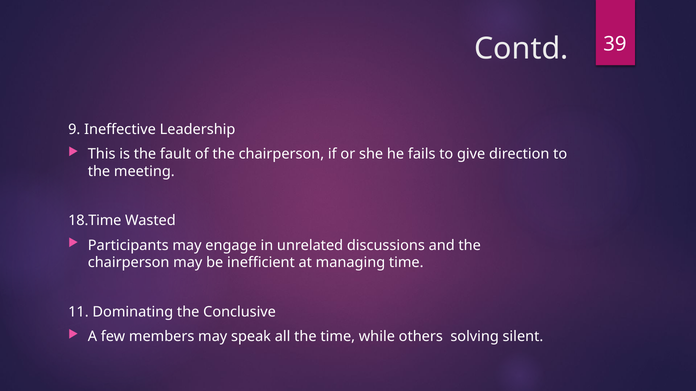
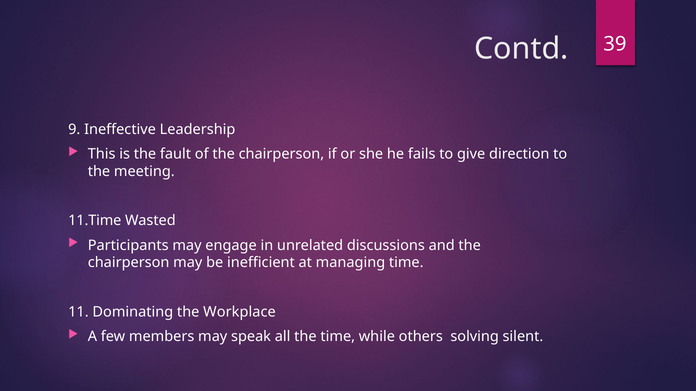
18.Time: 18.Time -> 11.Time
Conclusive: Conclusive -> Workplace
